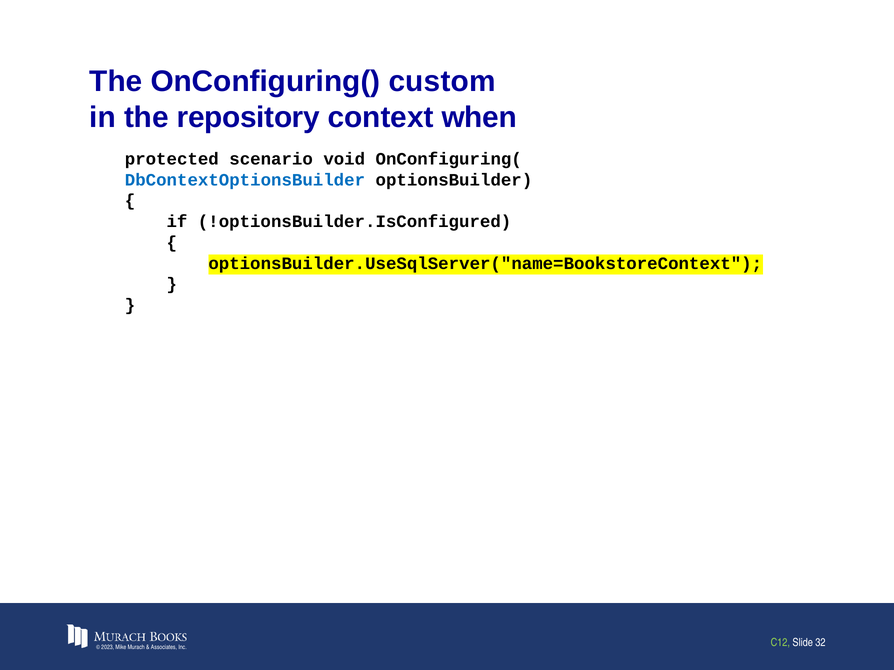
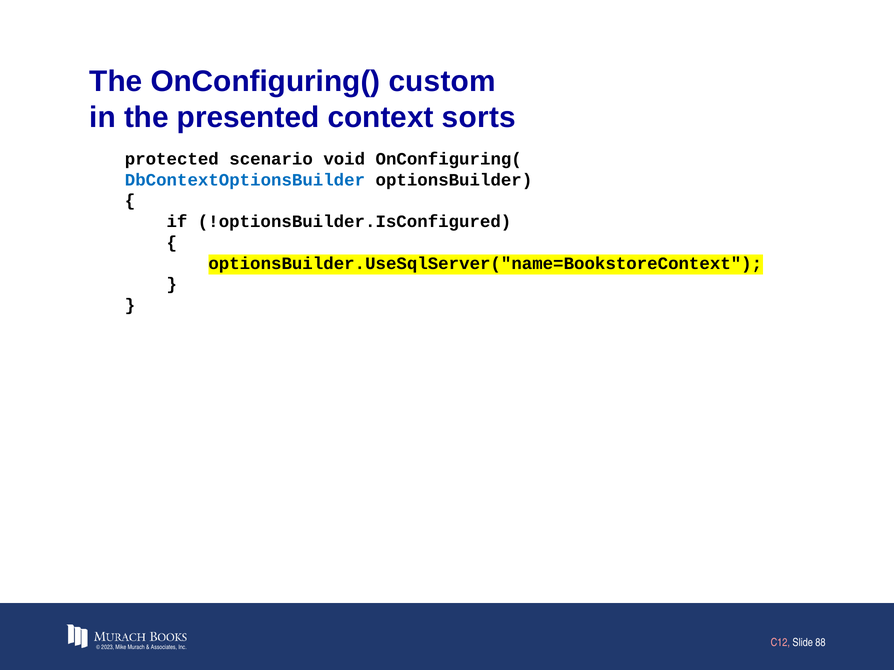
repository: repository -> presented
when: when -> sorts
C12 colour: light green -> pink
32: 32 -> 88
